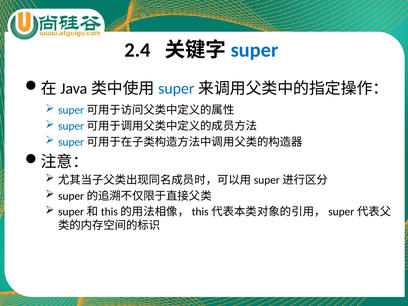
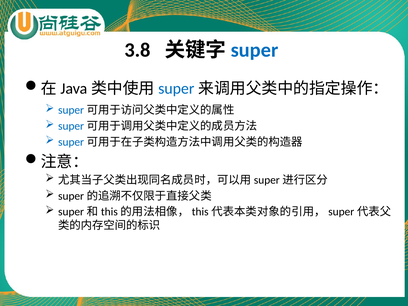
2.4: 2.4 -> 3.8
